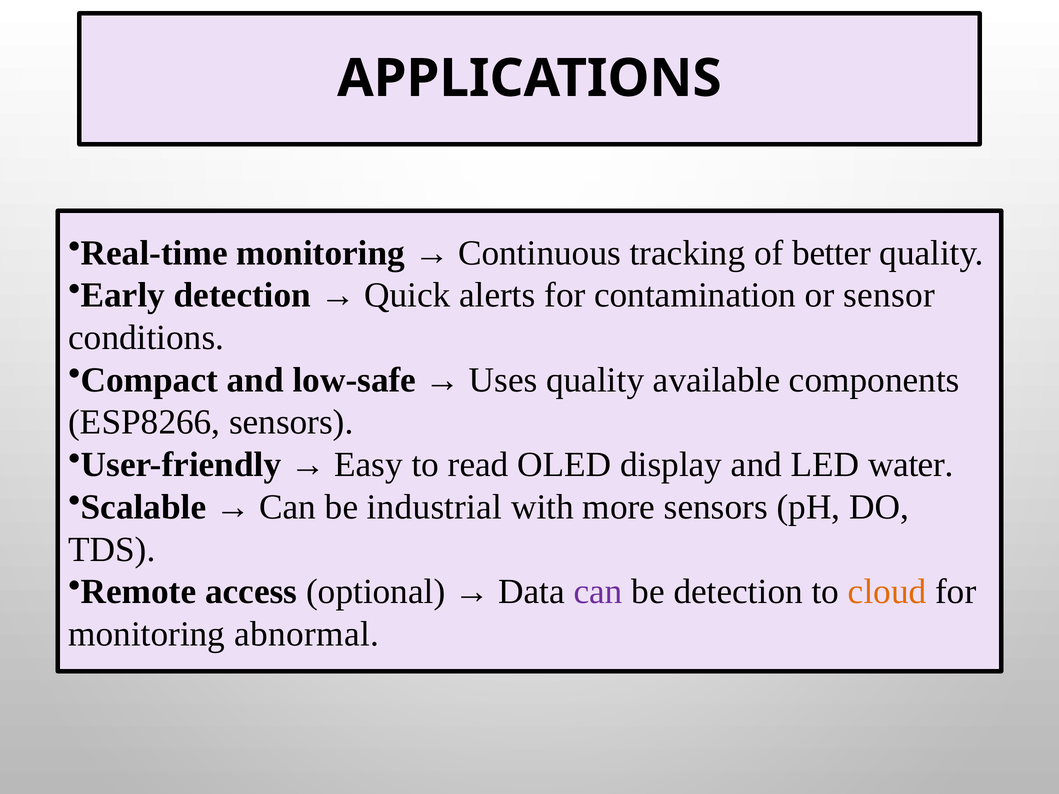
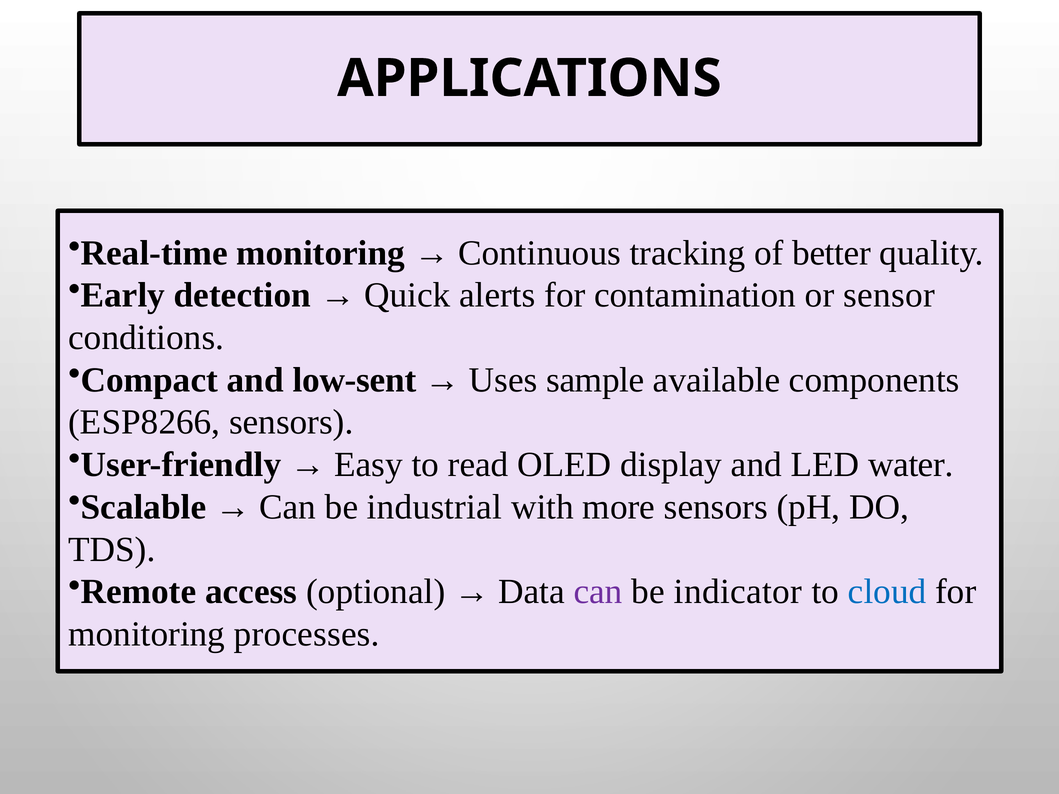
low-safe: low-safe -> low-sent
Uses quality: quality -> sample
be detection: detection -> indicator
cloud colour: orange -> blue
abnormal: abnormal -> processes
